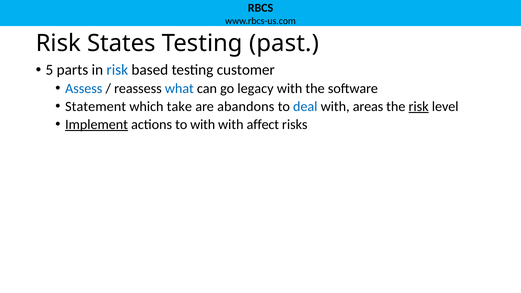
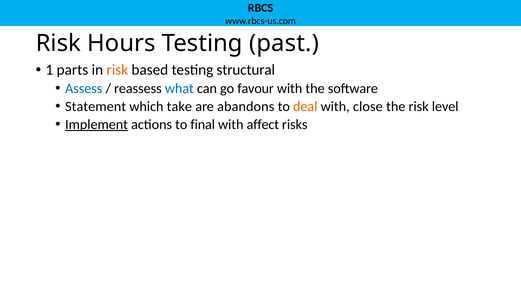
States: States -> Hours
5: 5 -> 1
risk at (117, 70) colour: blue -> orange
customer: customer -> structural
legacy: legacy -> favour
deal colour: blue -> orange
areas: areas -> close
risk at (419, 107) underline: present -> none
to with: with -> final
